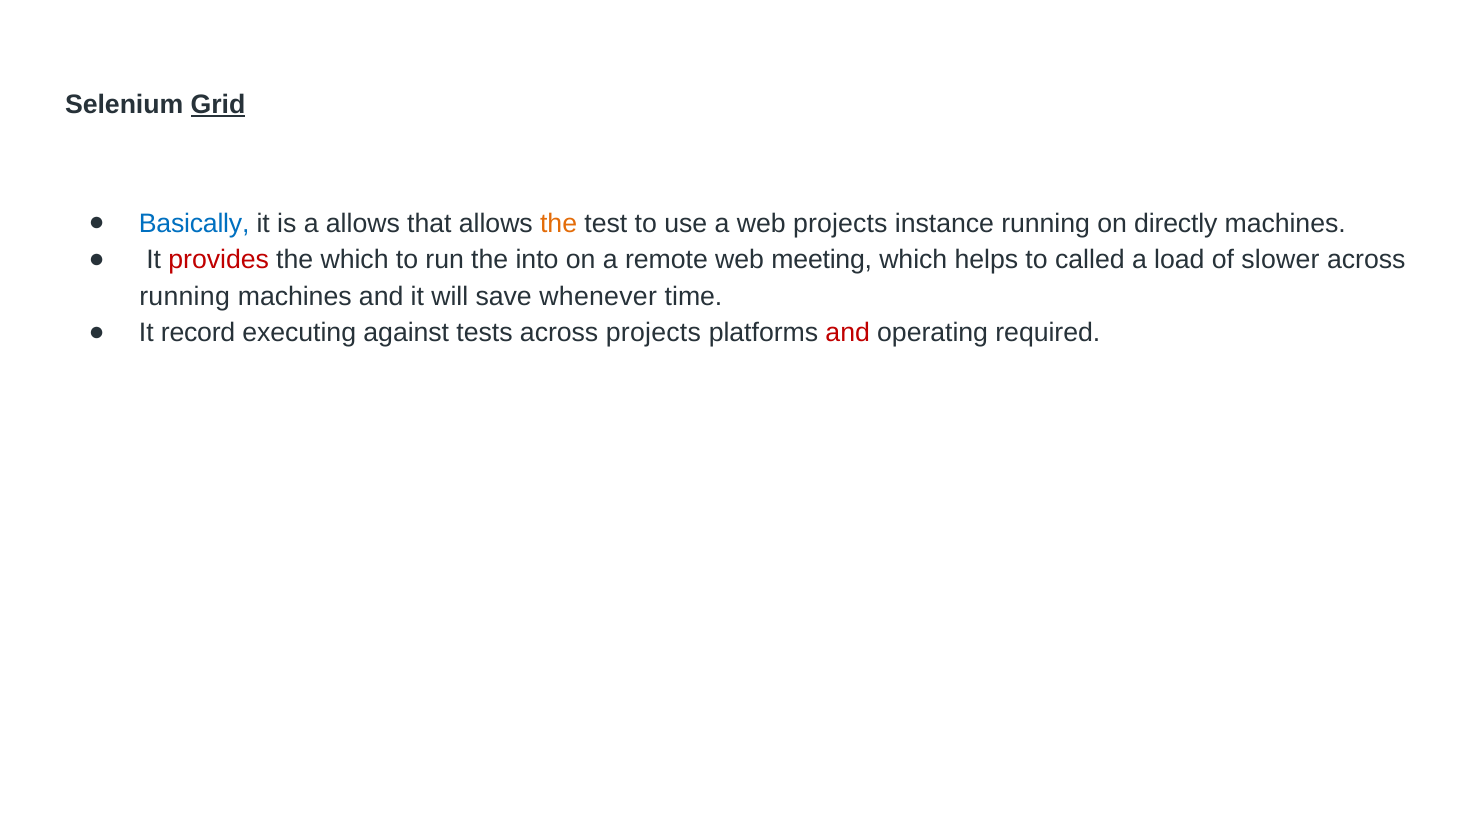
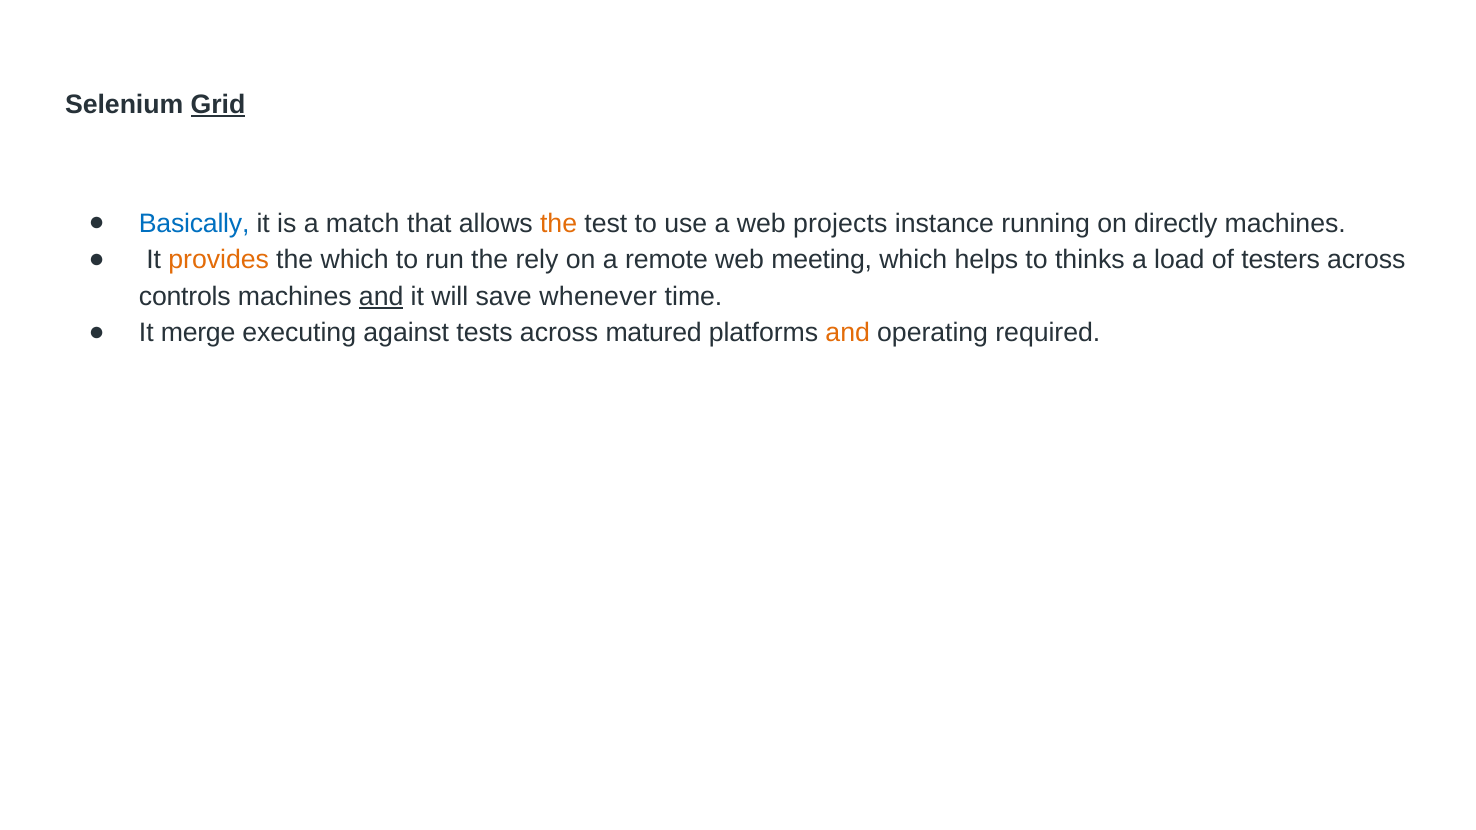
a allows: allows -> match
provides colour: red -> orange
into: into -> rely
called: called -> thinks
slower: slower -> testers
running at (185, 297): running -> controls
and at (381, 297) underline: none -> present
record: record -> merge
across projects: projects -> matured
and at (848, 333) colour: red -> orange
